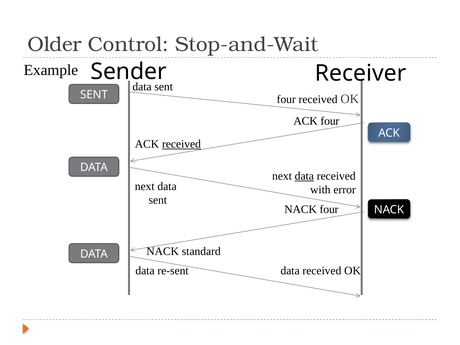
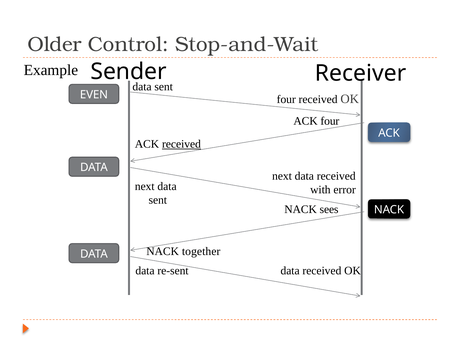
SENT at (94, 95): SENT -> EVEN
data at (304, 176) underline: present -> none
NACK four: four -> sees
standard: standard -> together
